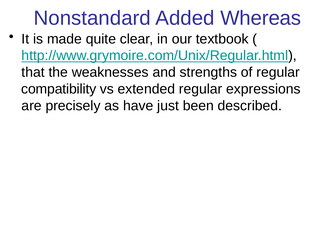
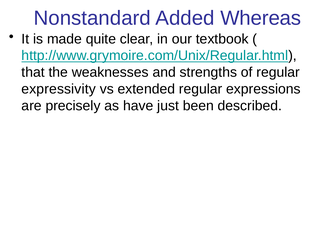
compatibility: compatibility -> expressivity
